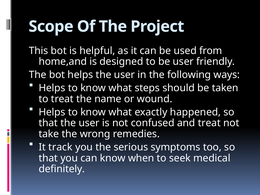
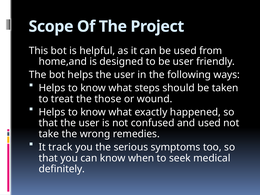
name: name -> those
and treat: treat -> used
